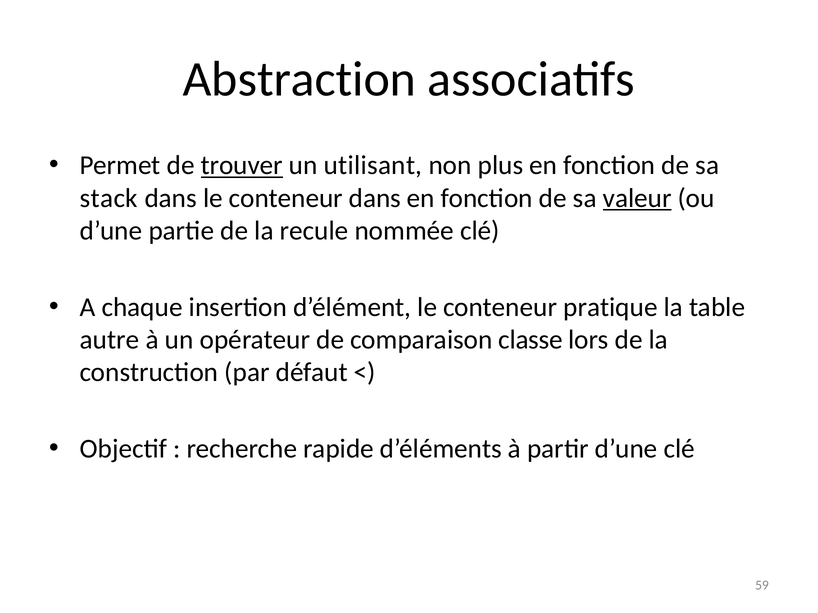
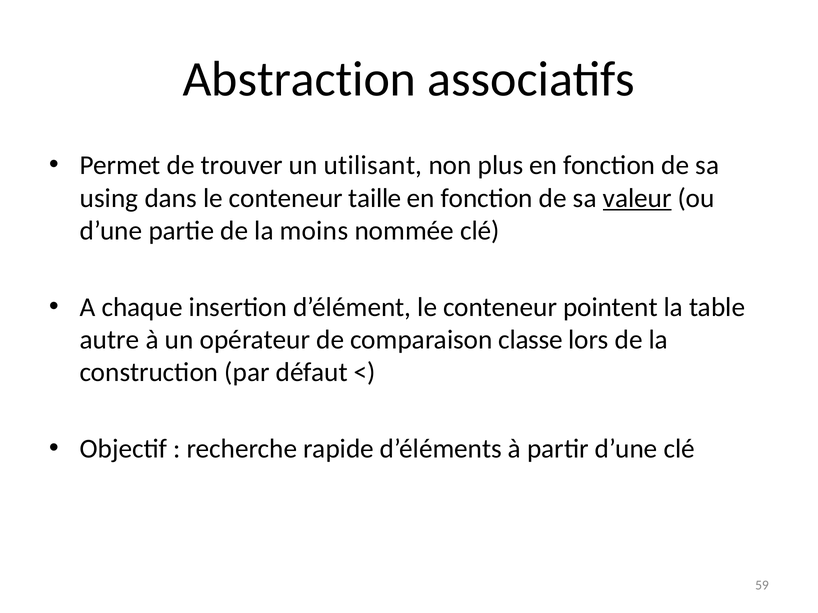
trouver underline: present -> none
stack: stack -> using
conteneur dans: dans -> taille
recule: recule -> moins
pratique: pratique -> pointent
